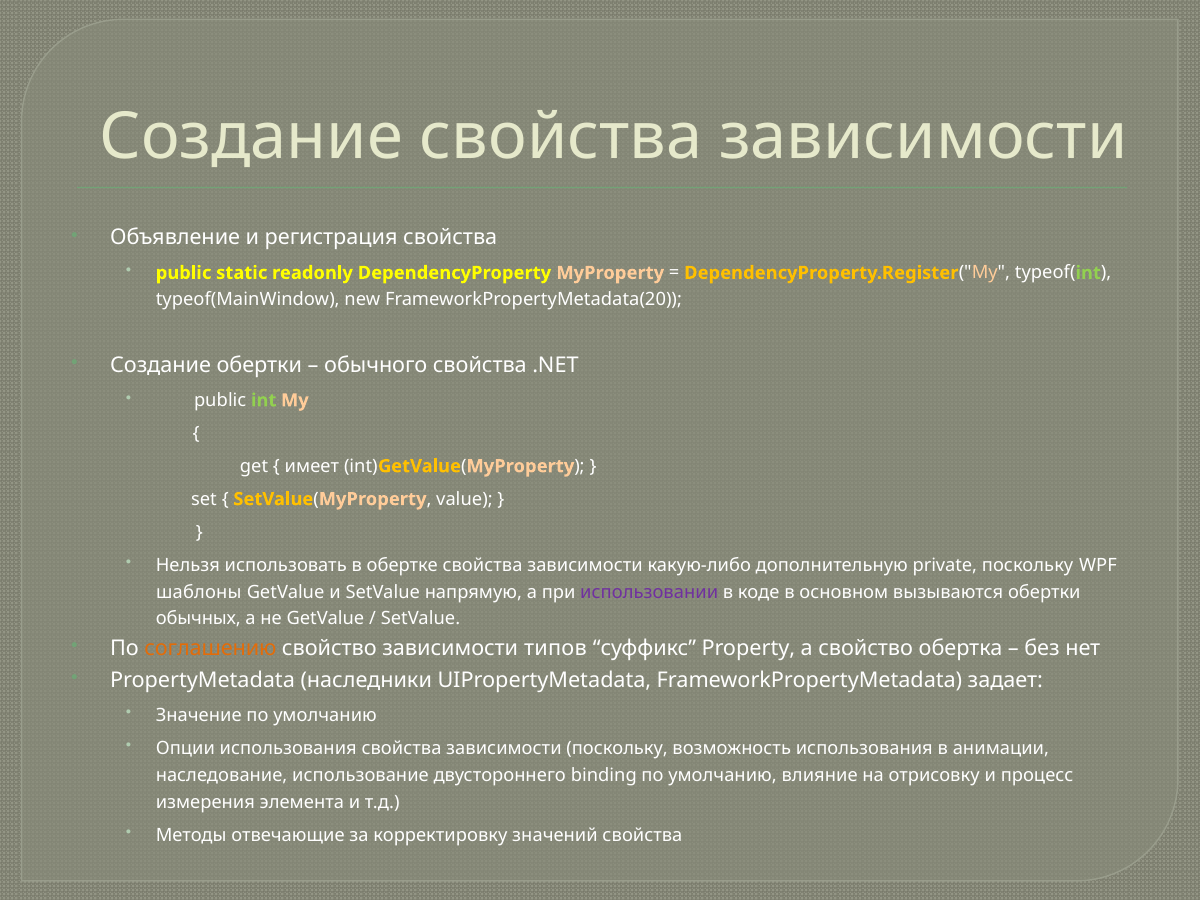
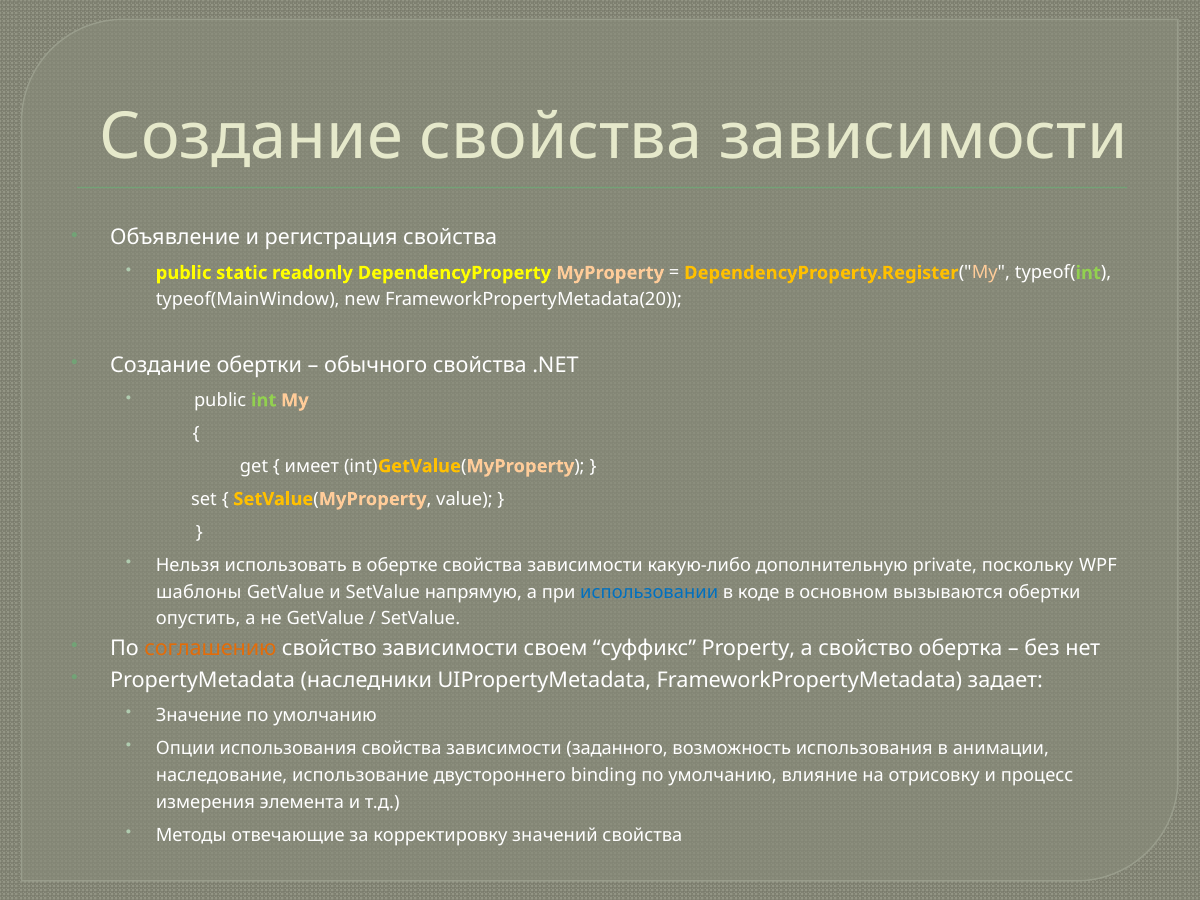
использовании colour: purple -> blue
обычных: обычных -> опустить
типов: типов -> своем
зависимости поскольку: поскольку -> заданного
